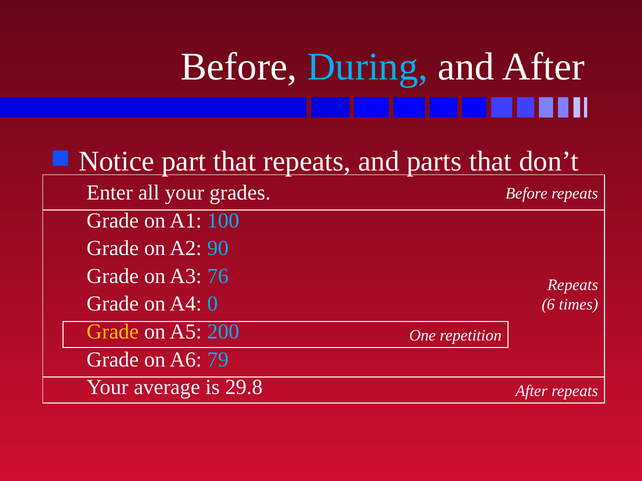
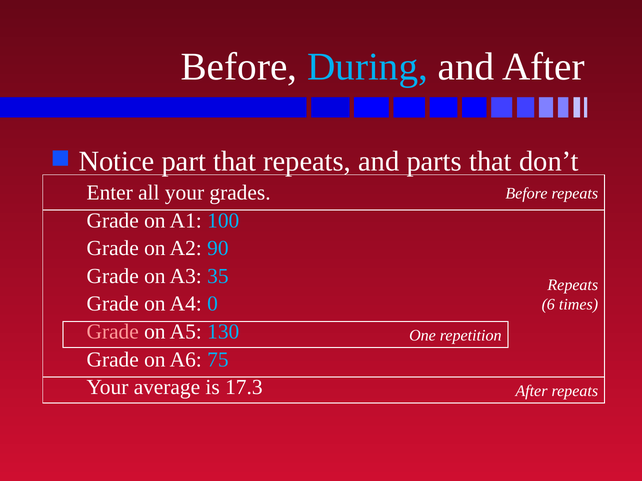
76: 76 -> 35
Grade at (113, 332) colour: yellow -> pink
200: 200 -> 130
79: 79 -> 75
29.8: 29.8 -> 17.3
